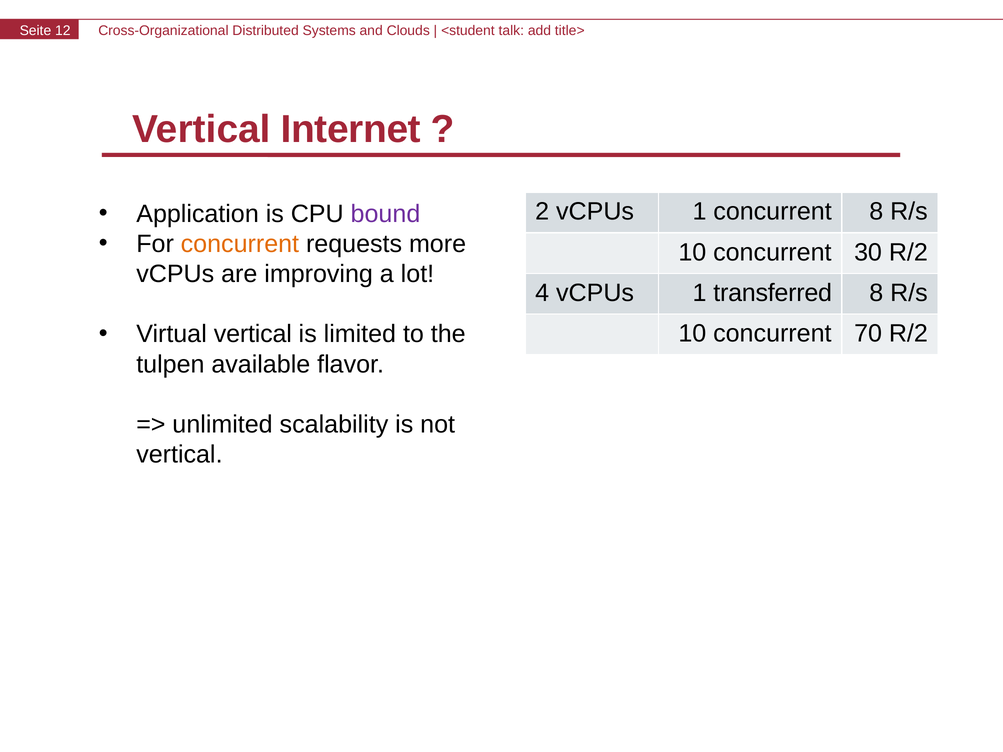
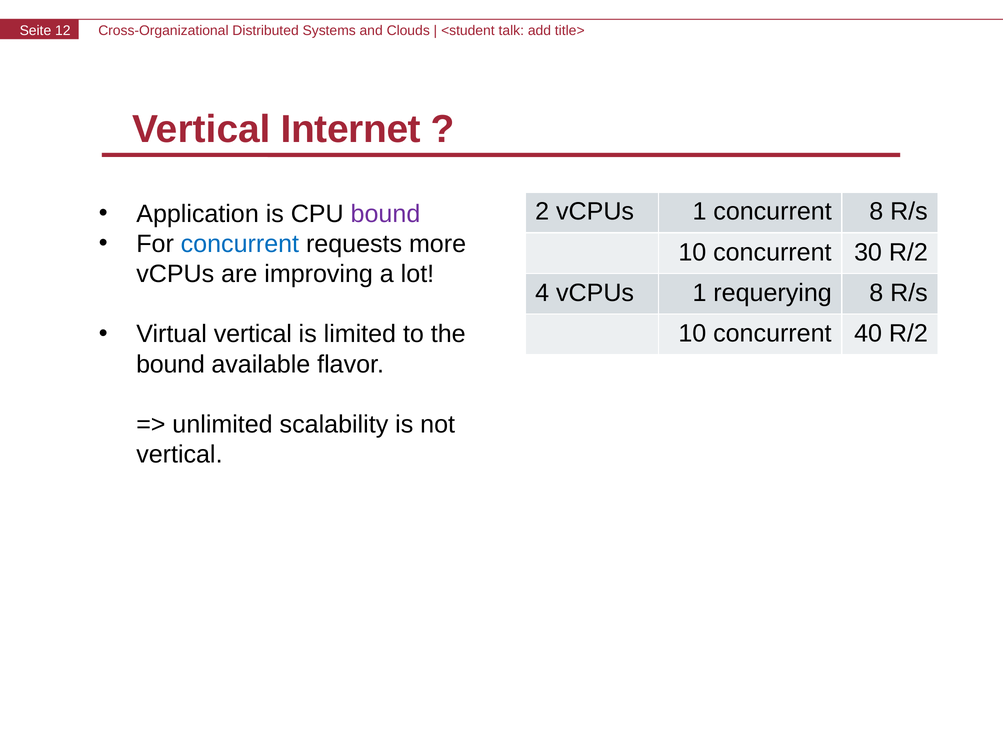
concurrent at (240, 244) colour: orange -> blue
transferred: transferred -> requerying
70: 70 -> 40
tulpen at (170, 364): tulpen -> bound
